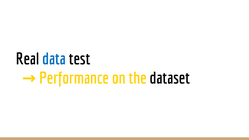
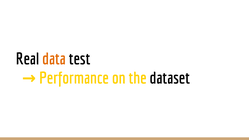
data colour: blue -> orange
